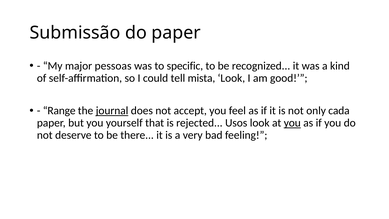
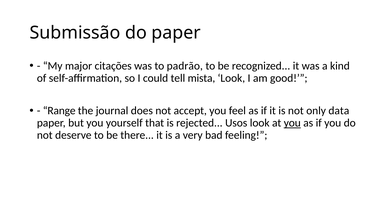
pessoas: pessoas -> citações
specific: specific -> padrão
journal underline: present -> none
cada: cada -> data
